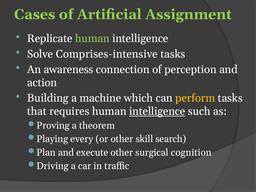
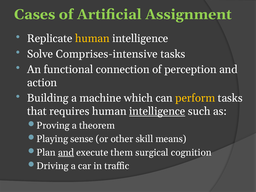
human at (92, 39) colour: light green -> yellow
awareness: awareness -> functional
every: every -> sense
search: search -> means
and at (66, 152) underline: none -> present
execute other: other -> them
